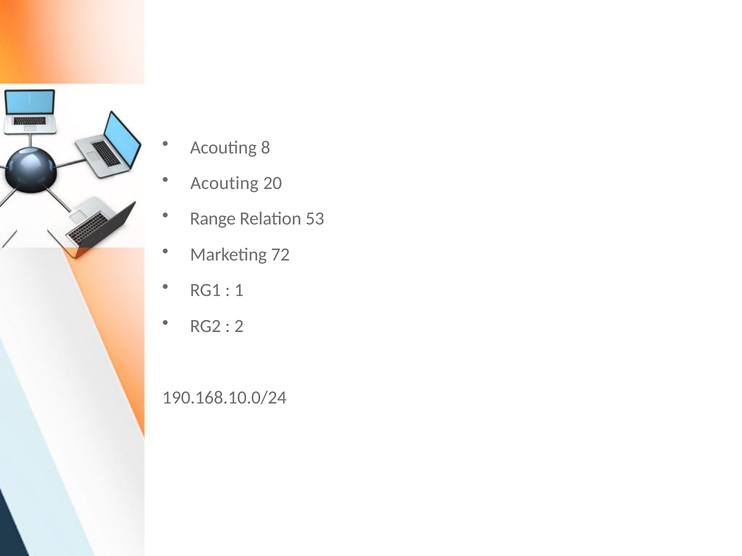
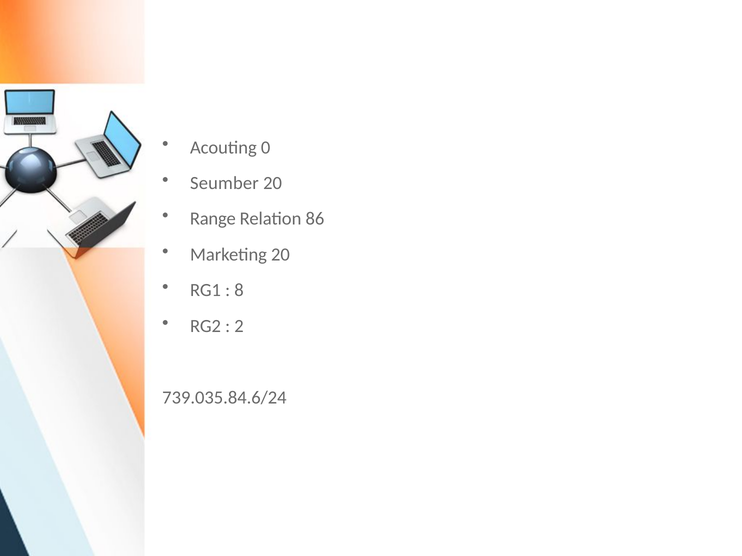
8: 8 -> 0
Acouting at (224, 183): Acouting -> Seumber
53: 53 -> 86
Marketing 72: 72 -> 20
1: 1 -> 8
190.168.10.0/24: 190.168.10.0/24 -> 739.035.84.6/24
